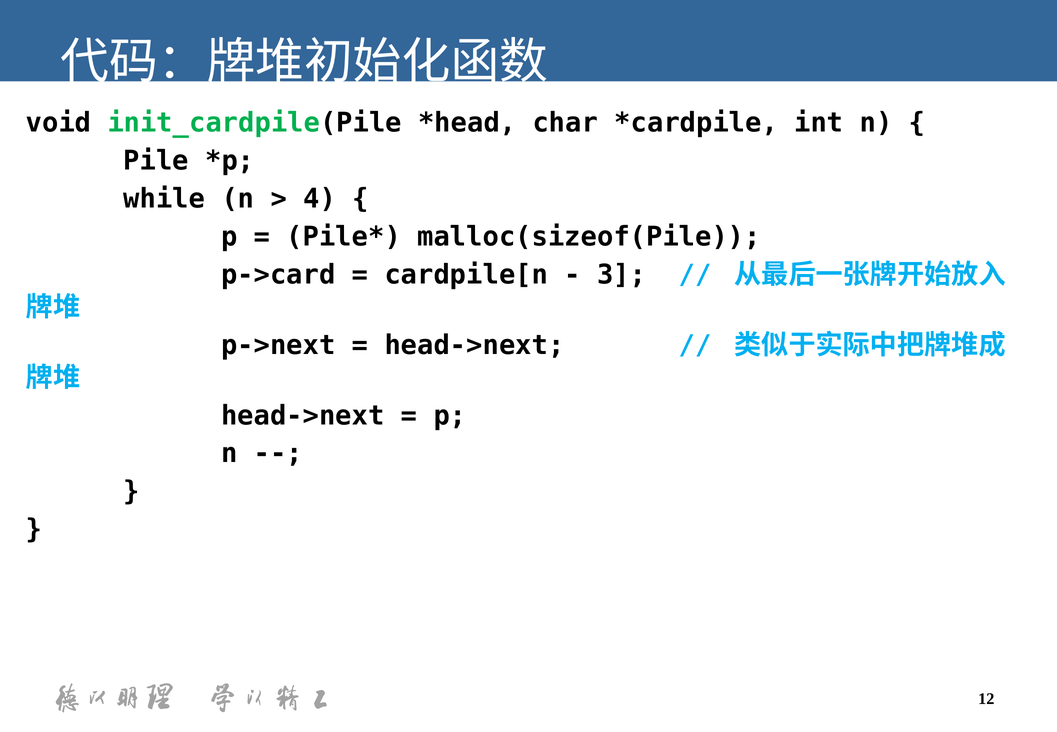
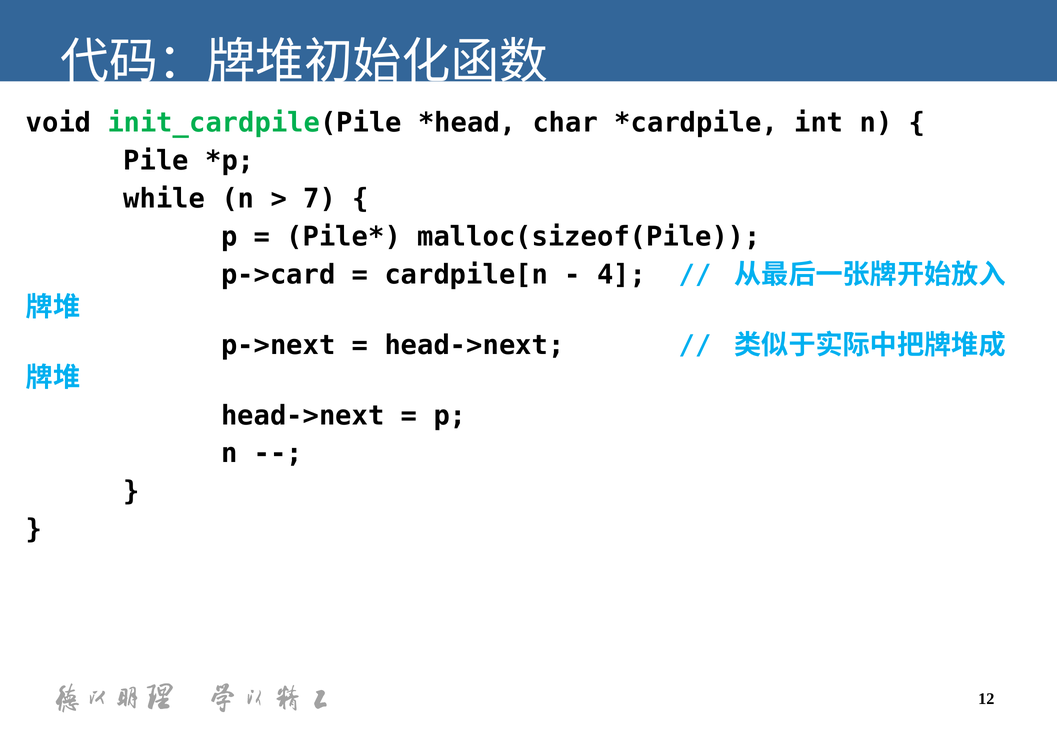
4: 4 -> 7
3: 3 -> 4
